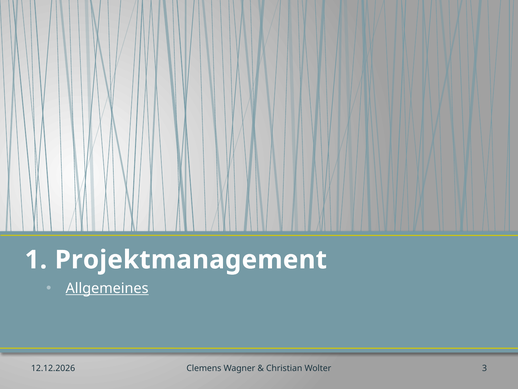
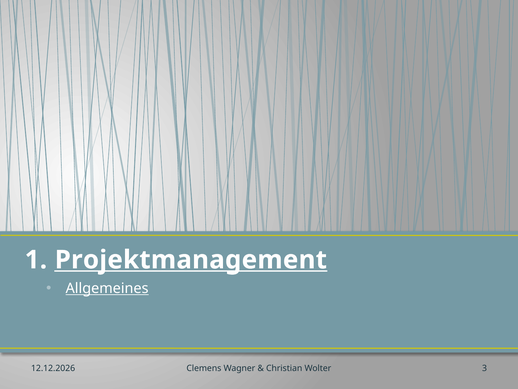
Projektmanagement underline: none -> present
